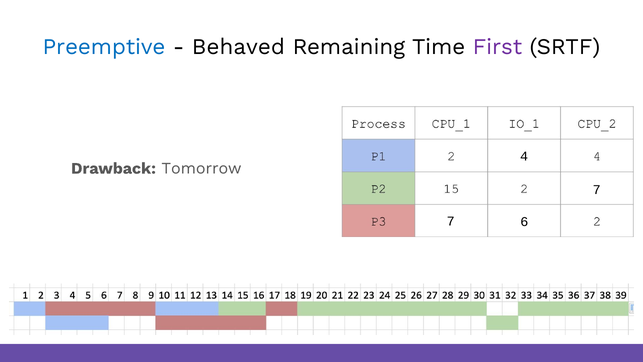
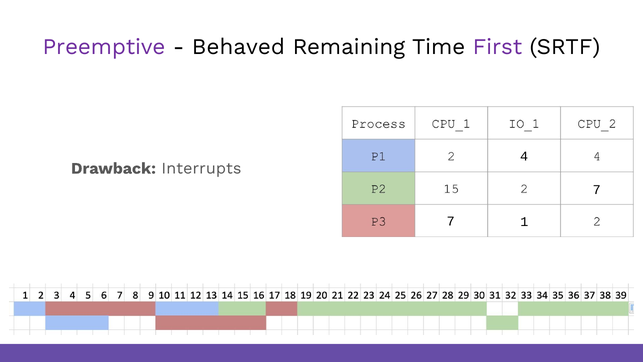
Preemptive colour: blue -> purple
Tomorrow: Tomorrow -> Interrupts
6: 6 -> 1
